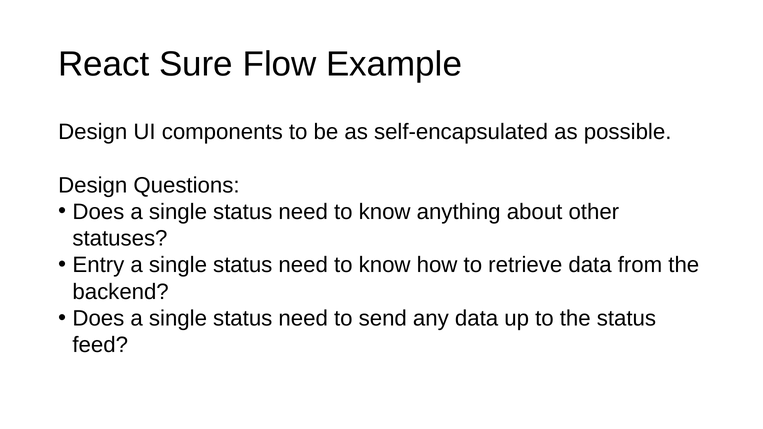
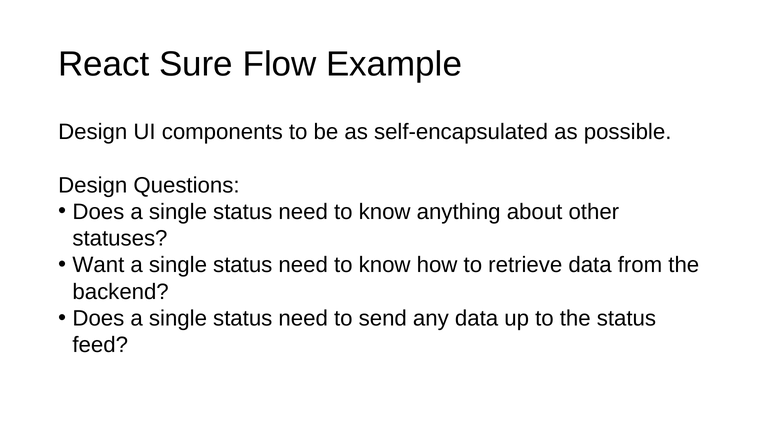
Entry: Entry -> Want
